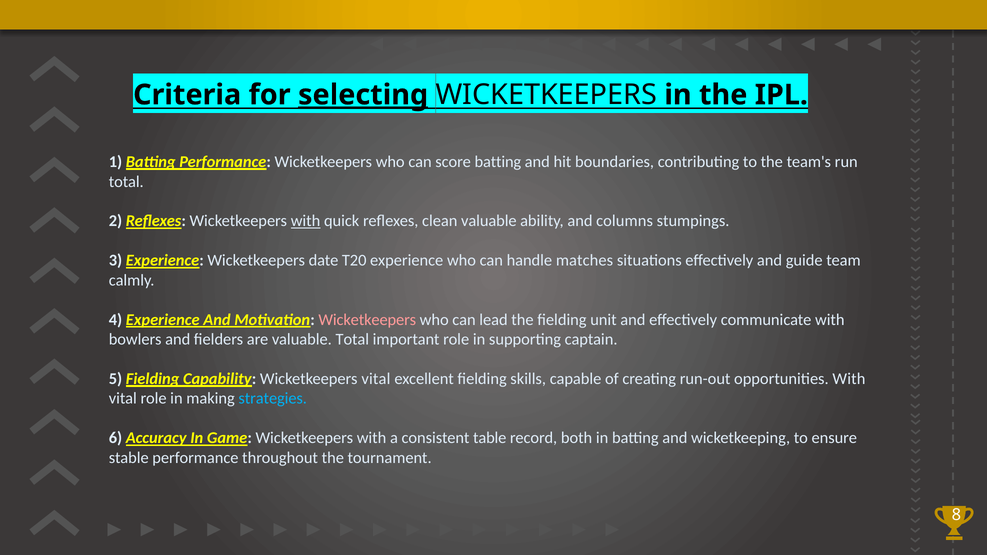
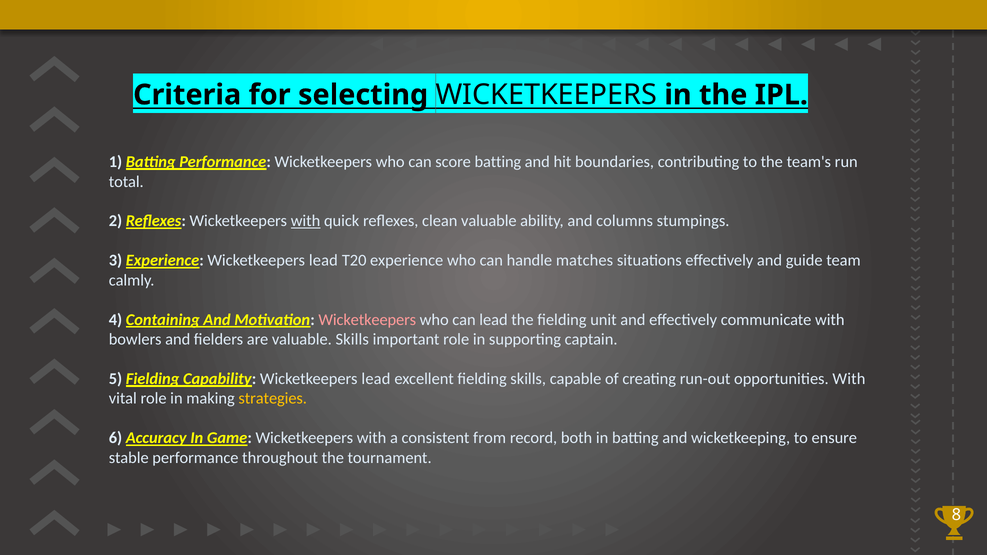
selecting underline: present -> none
Experience Wicketkeepers date: date -> lead
4 Experience: Experience -> Containing
valuable Total: Total -> Skills
Capability Wicketkeepers vital: vital -> lead
strategies colour: light blue -> yellow
table: table -> from
